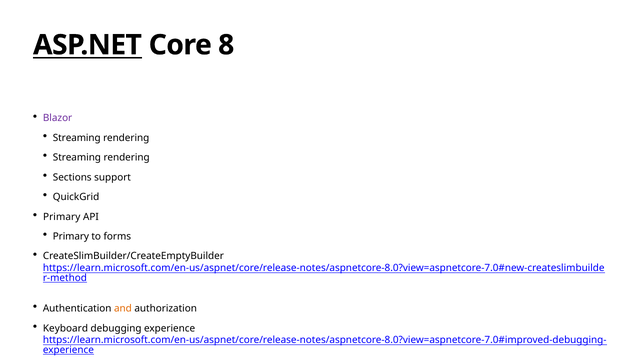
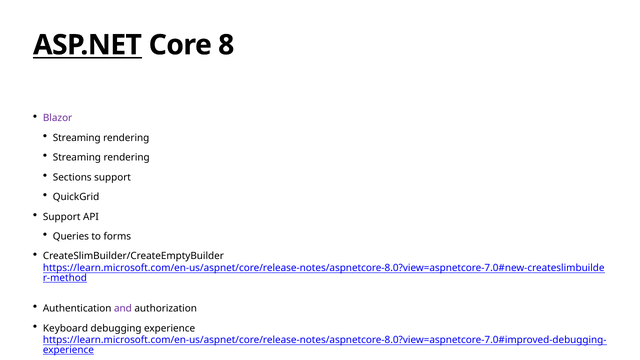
Primary at (62, 217): Primary -> Support
Primary at (71, 236): Primary -> Queries
and colour: orange -> purple
